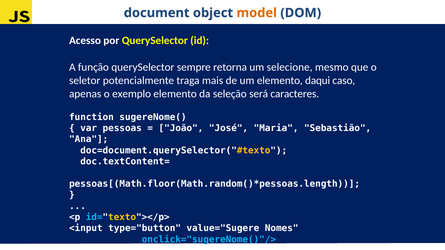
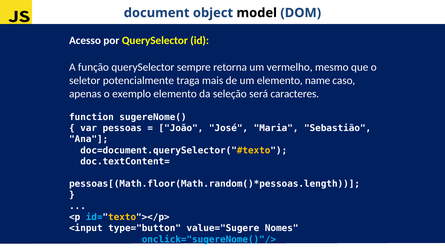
model colour: orange -> black
selecione: selecione -> vermelho
daqui: daqui -> name
